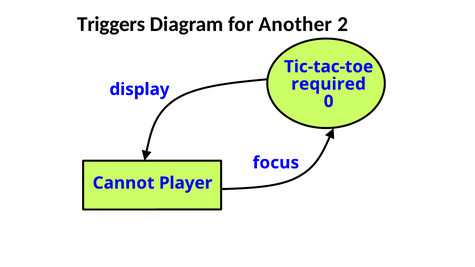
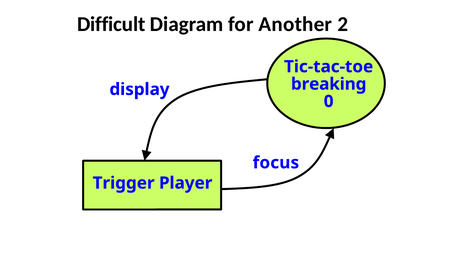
Triggers: Triggers -> Difficult
required: required -> breaking
Cannot: Cannot -> Trigger
